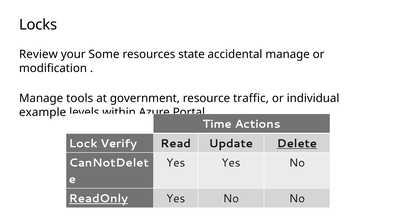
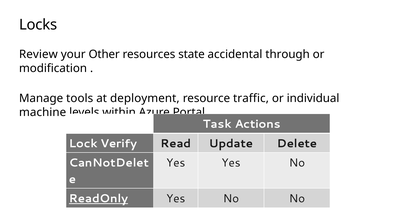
Some: Some -> Other
accidental manage: manage -> through
government: government -> deployment
example: example -> machine
Time: Time -> Task
Delete underline: present -> none
